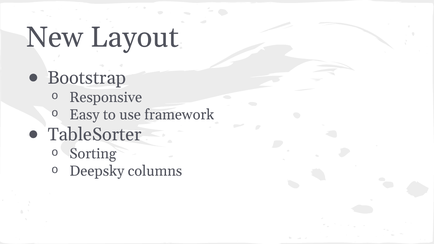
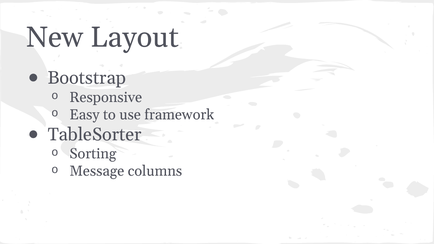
Deepsky: Deepsky -> Message
